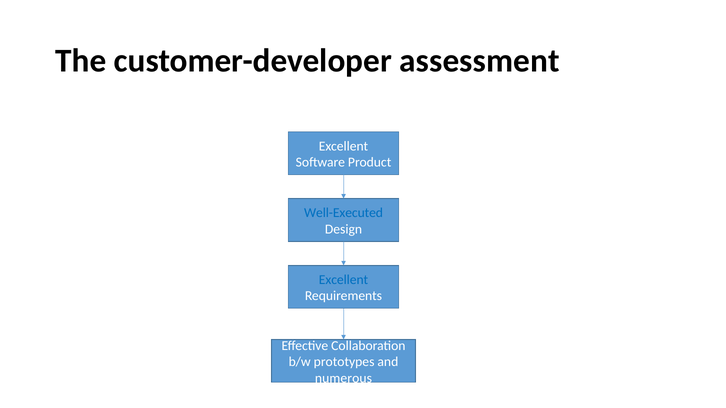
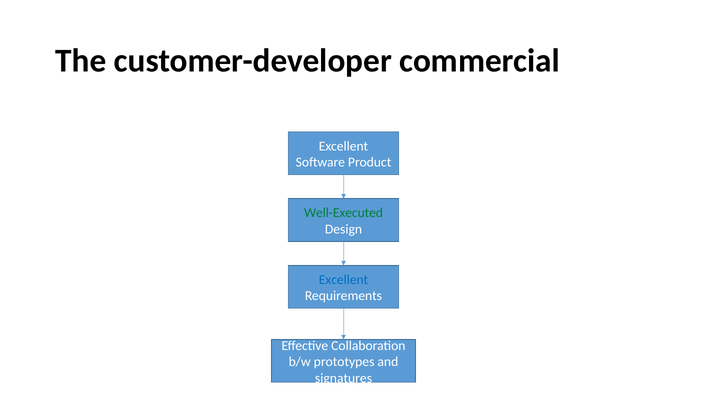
assessment: assessment -> commercial
Well-Executed colour: blue -> green
numerous: numerous -> signatures
